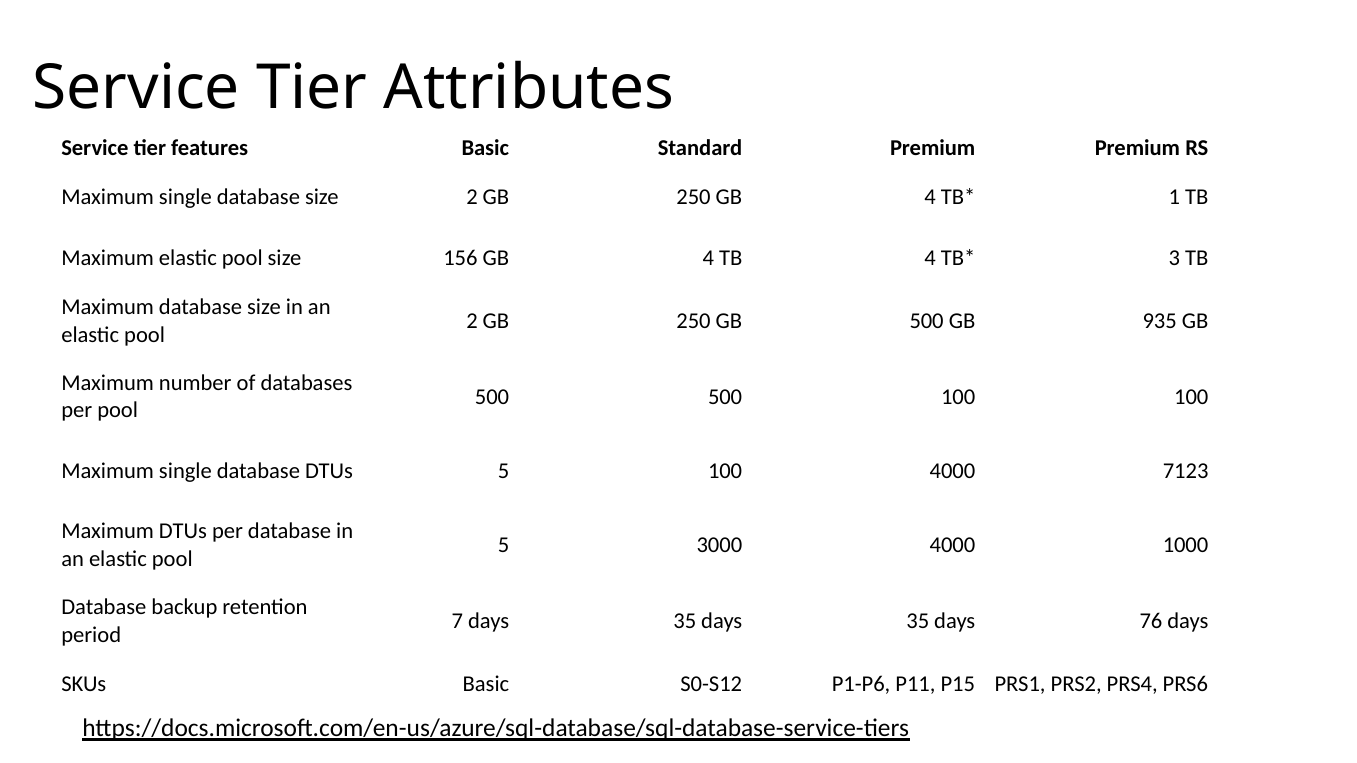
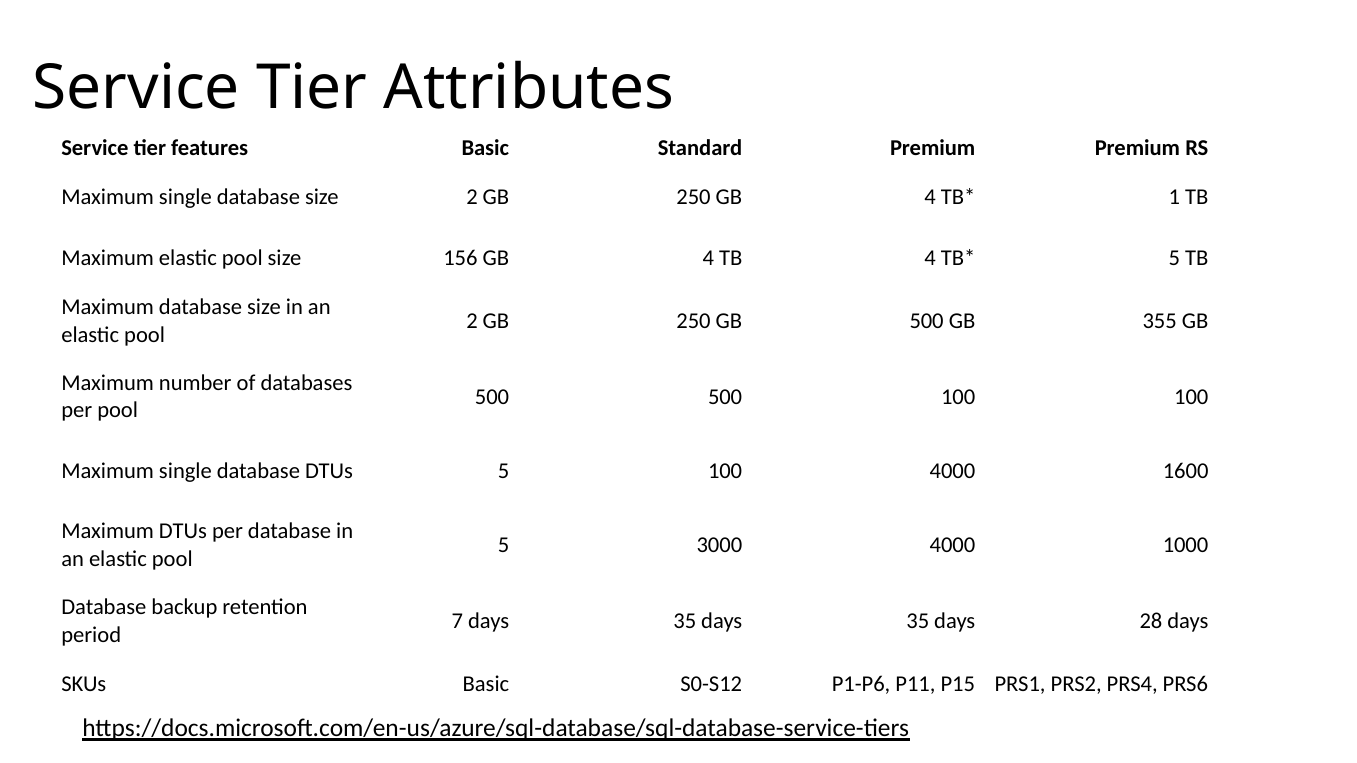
3 at (1174, 258): 3 -> 5
935: 935 -> 355
7123: 7123 -> 1600
76: 76 -> 28
